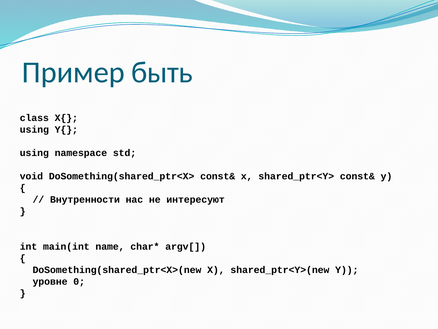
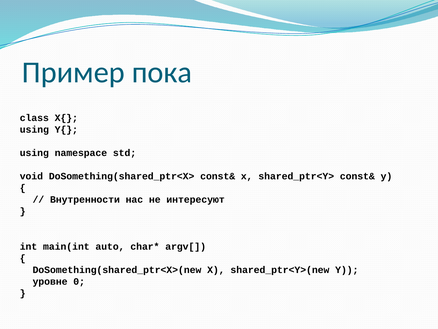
быть: быть -> пока
name: name -> auto
